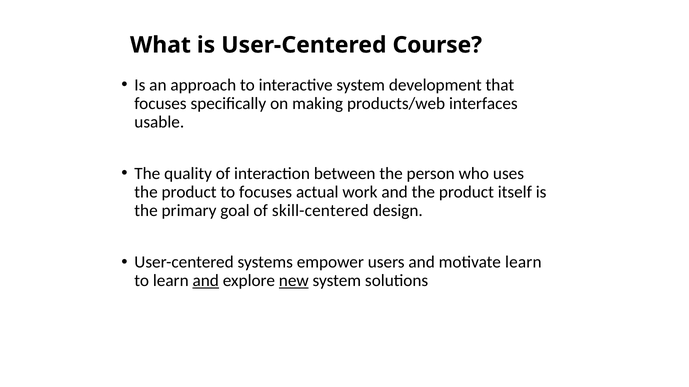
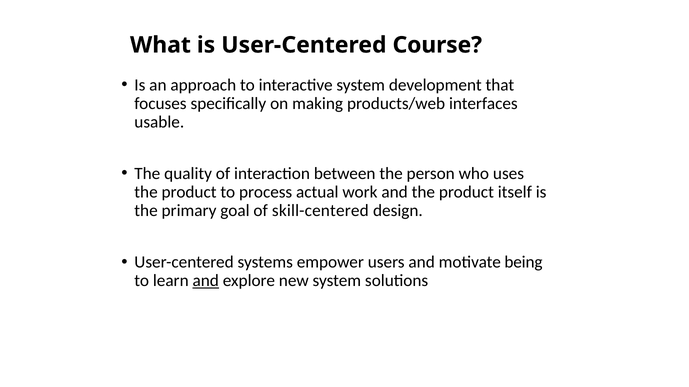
to focuses: focuses -> process
motivate learn: learn -> being
new underline: present -> none
